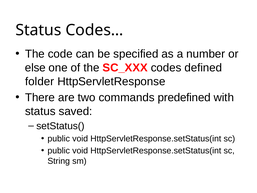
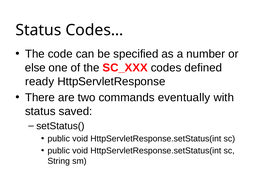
folder: folder -> ready
predefined: predefined -> eventually
